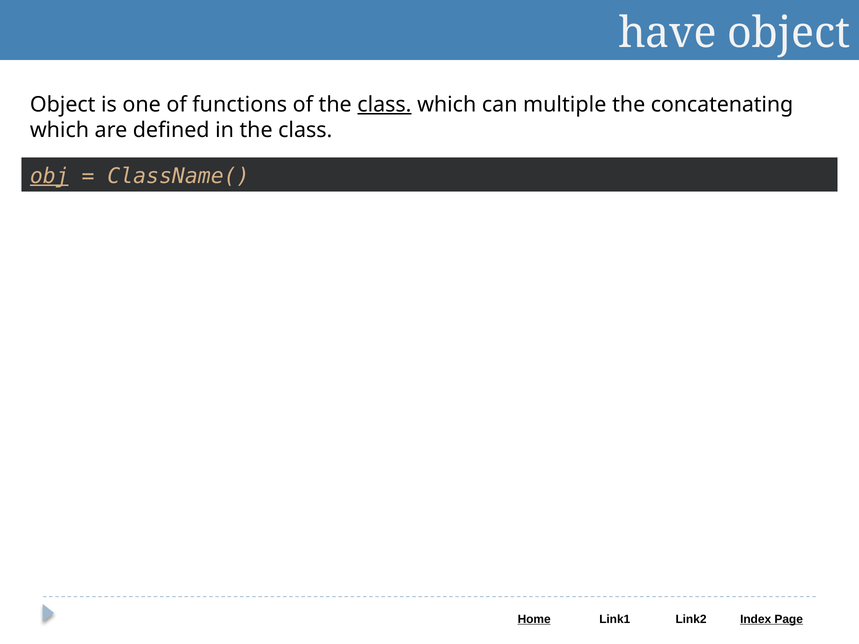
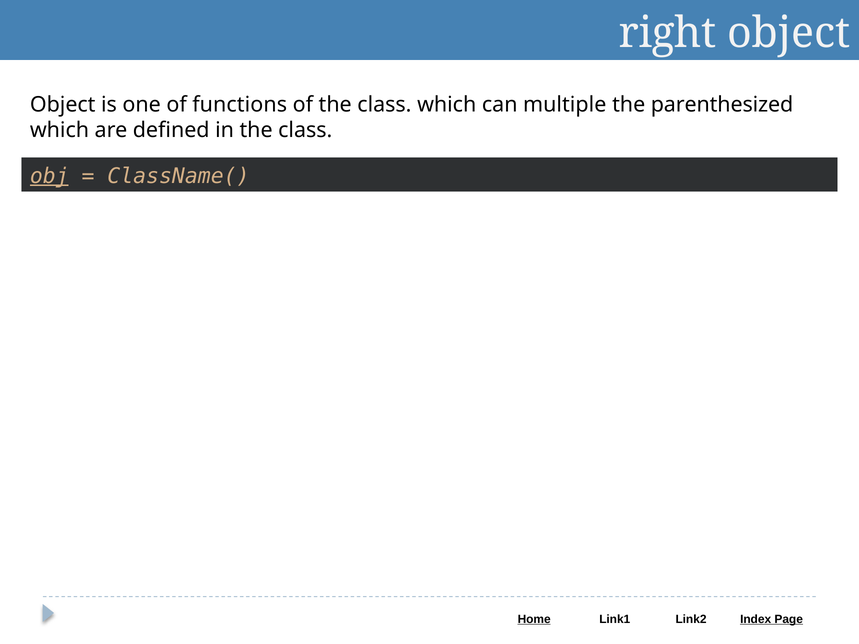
have: have -> right
class at (384, 104) underline: present -> none
concatenating: concatenating -> parenthesized
